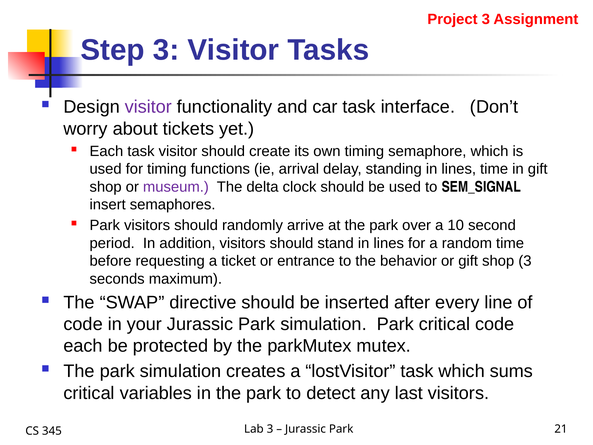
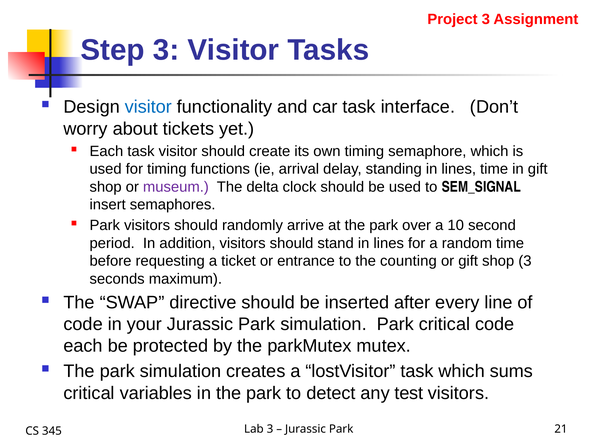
visitor at (148, 107) colour: purple -> blue
behavior: behavior -> counting
last: last -> test
